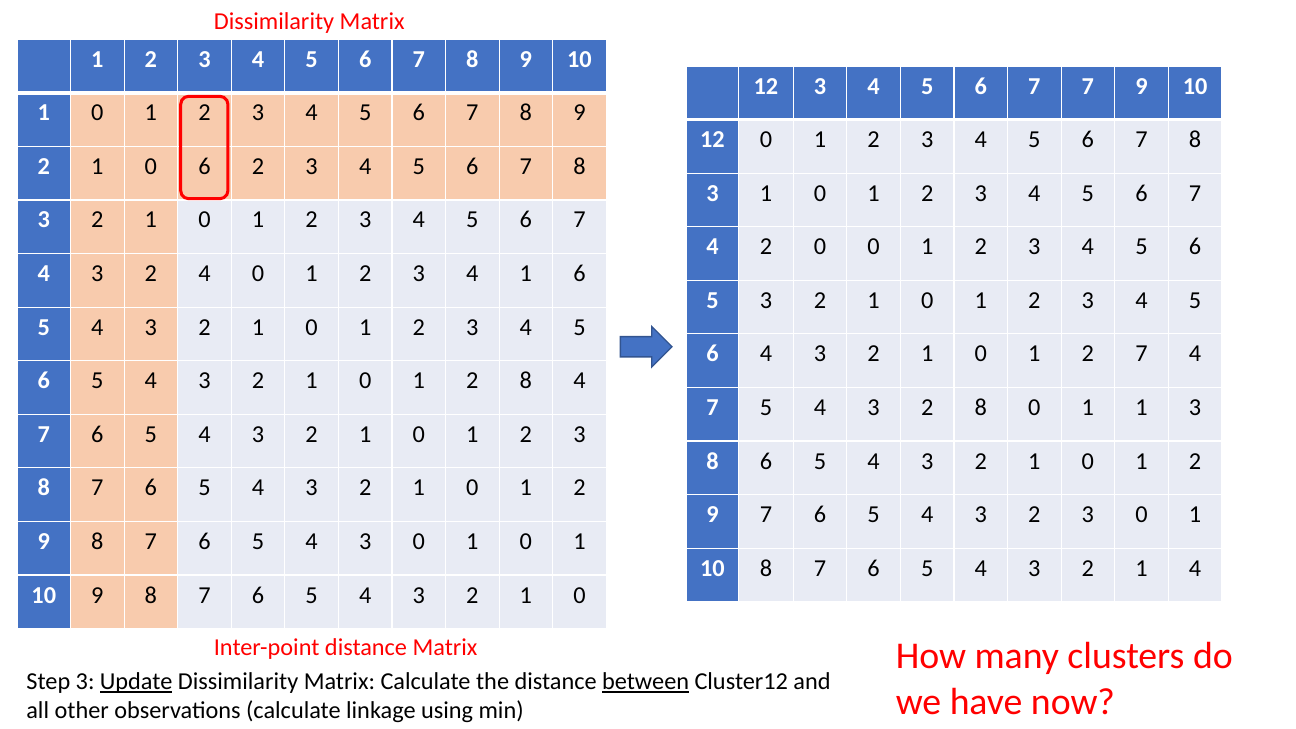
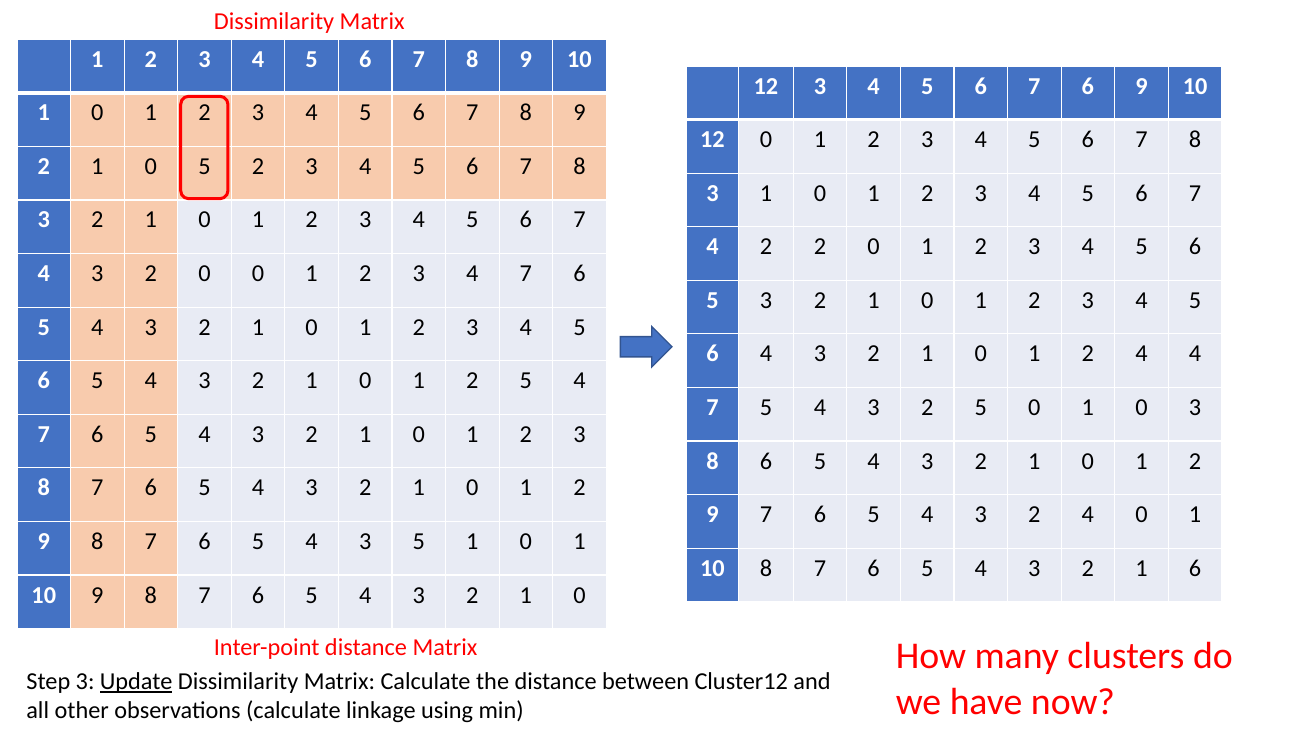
6 7 7: 7 -> 6
0 6: 6 -> 5
2 0: 0 -> 2
3 2 4: 4 -> 0
3 4 1: 1 -> 7
1 2 7: 7 -> 4
1 2 8: 8 -> 5
3 2 8: 8 -> 5
0 1 1: 1 -> 0
3 2 3: 3 -> 4
4 3 0: 0 -> 5
1 4: 4 -> 6
between underline: present -> none
